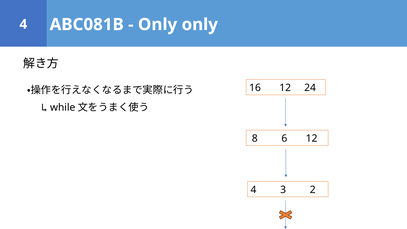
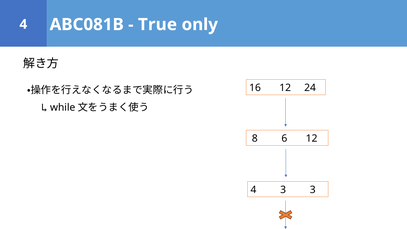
Only at (158, 25): Only -> True
3 2: 2 -> 3
